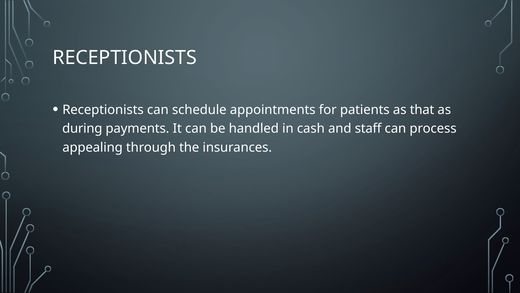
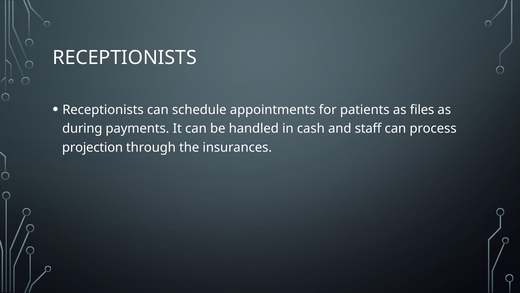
that: that -> files
appealing: appealing -> projection
